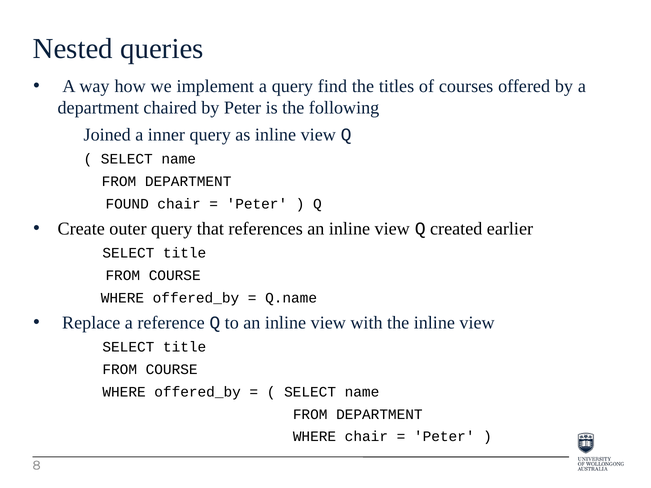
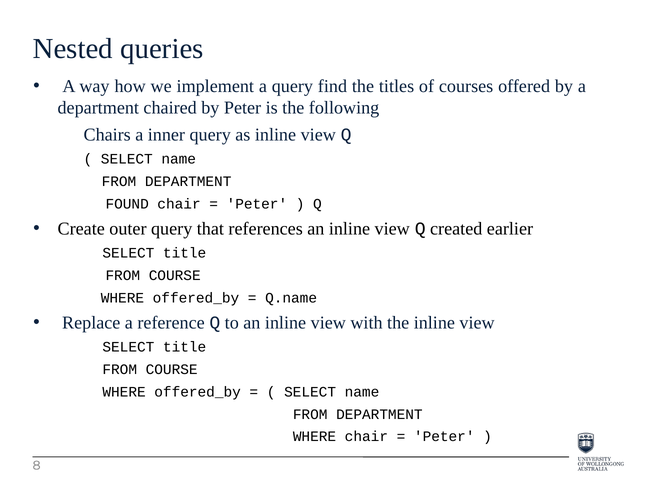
Joined: Joined -> Chairs
